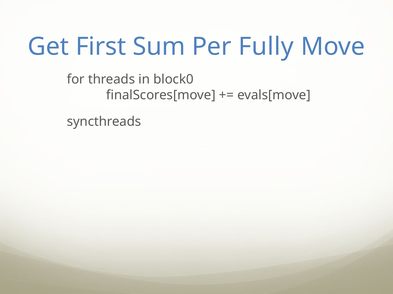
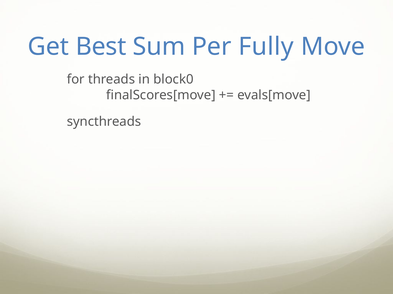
First: First -> Best
